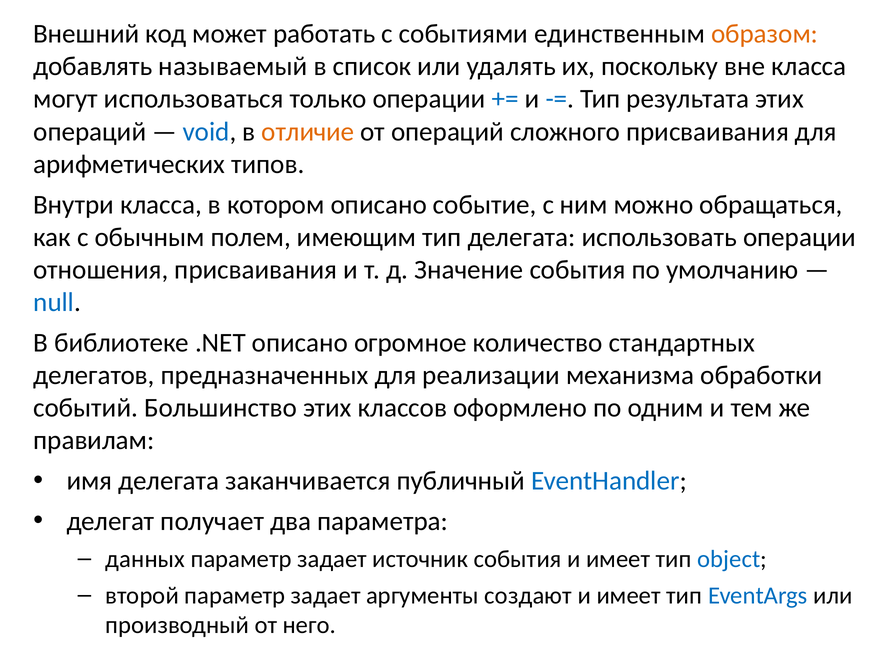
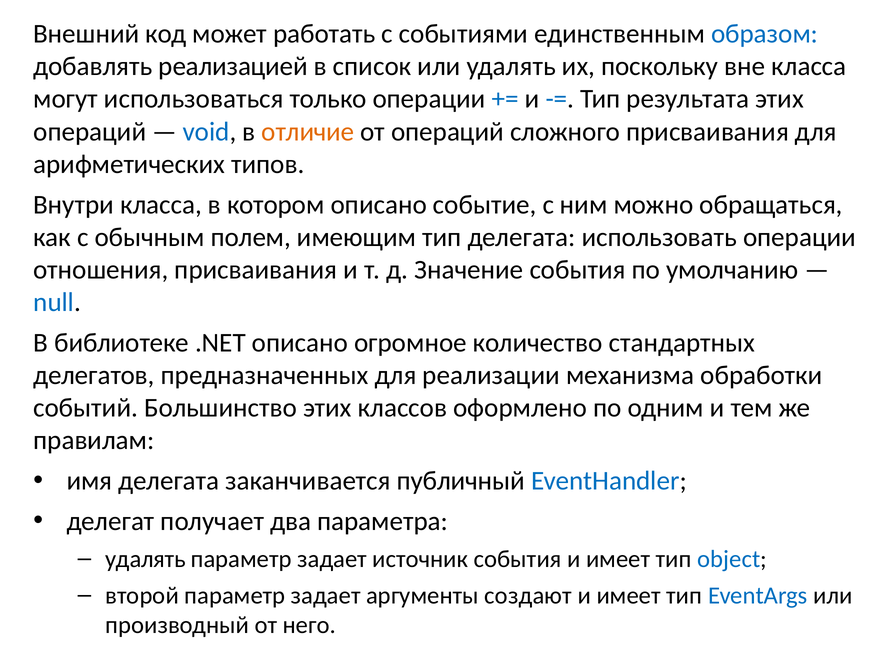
образом colour: orange -> blue
называемый: называемый -> реализацией
данных at (145, 559): данных -> удалять
